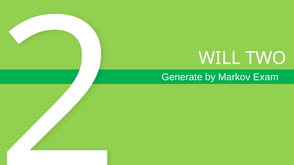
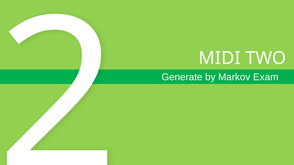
WILL: WILL -> MIDI
